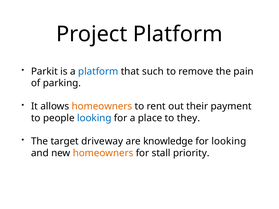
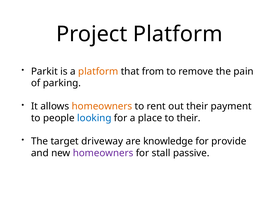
platform at (98, 71) colour: blue -> orange
such: such -> from
to they: they -> their
for looking: looking -> provide
homeowners at (103, 153) colour: orange -> purple
priority: priority -> passive
